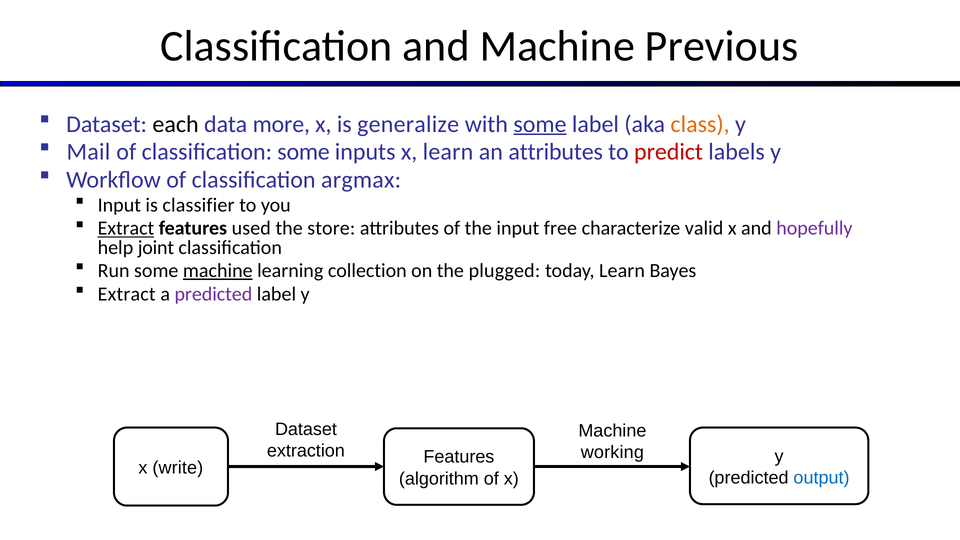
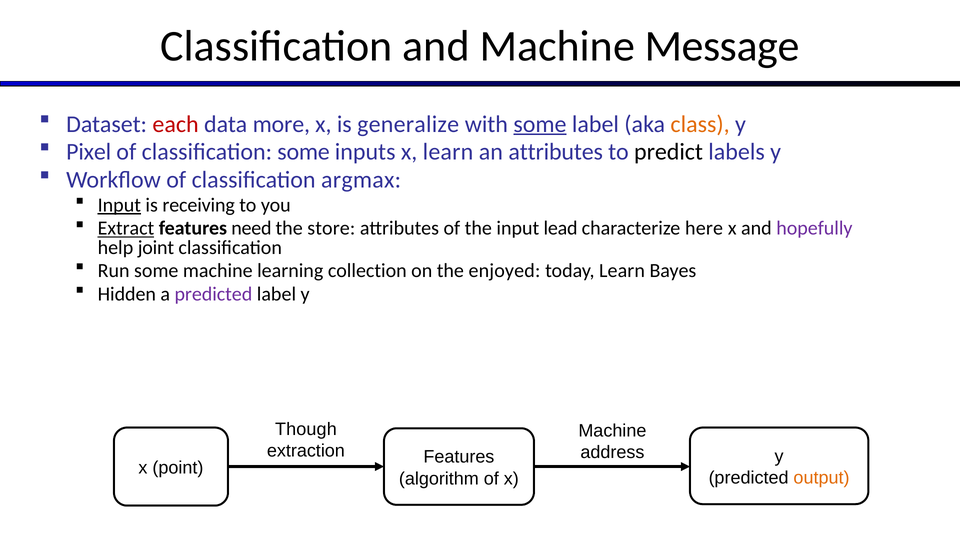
Previous: Previous -> Message
each colour: black -> red
Mail: Mail -> Pixel
predict colour: red -> black
Input at (119, 205) underline: none -> present
classifier: classifier -> receiving
used: used -> need
free: free -> lead
valid: valid -> here
machine at (218, 271) underline: present -> none
plugged: plugged -> enjoyed
Extract at (127, 294): Extract -> Hidden
Dataset at (306, 429): Dataset -> Though
working: working -> address
write: write -> point
output colour: blue -> orange
